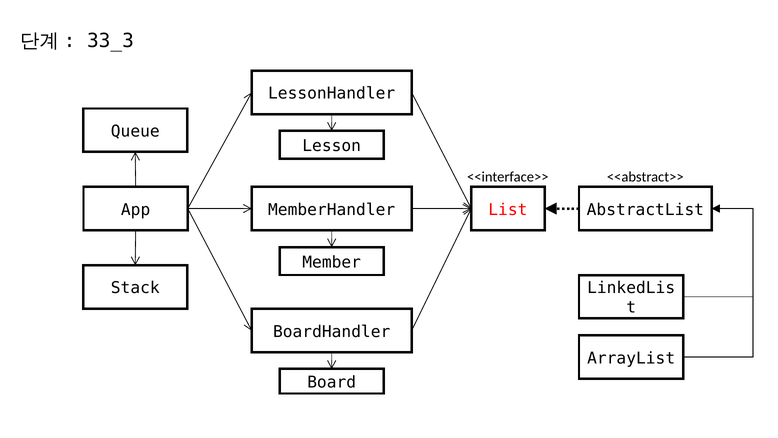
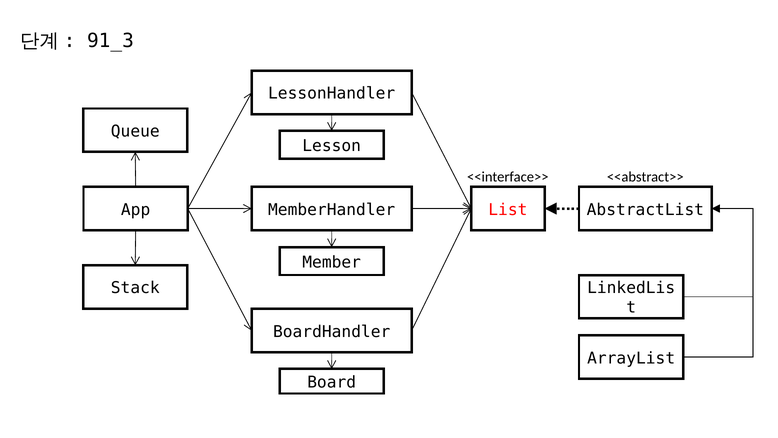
33_3: 33_3 -> 91_3
